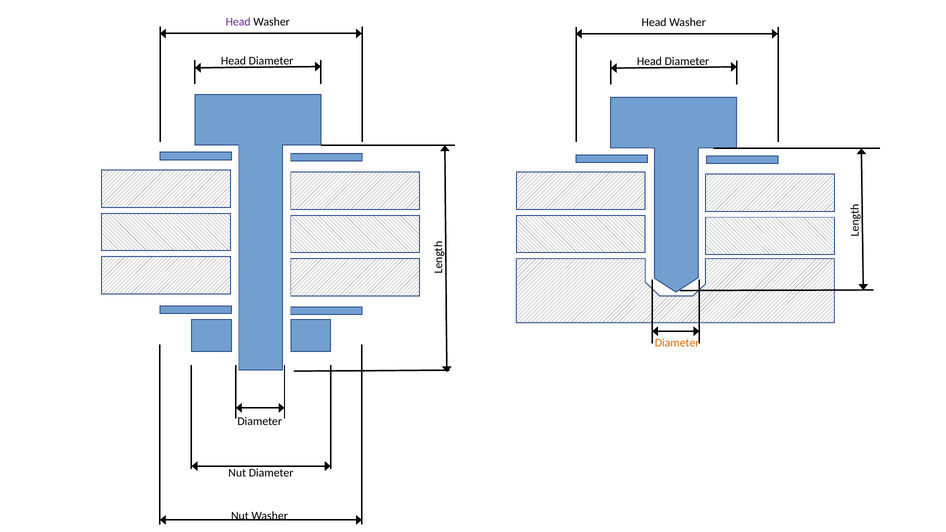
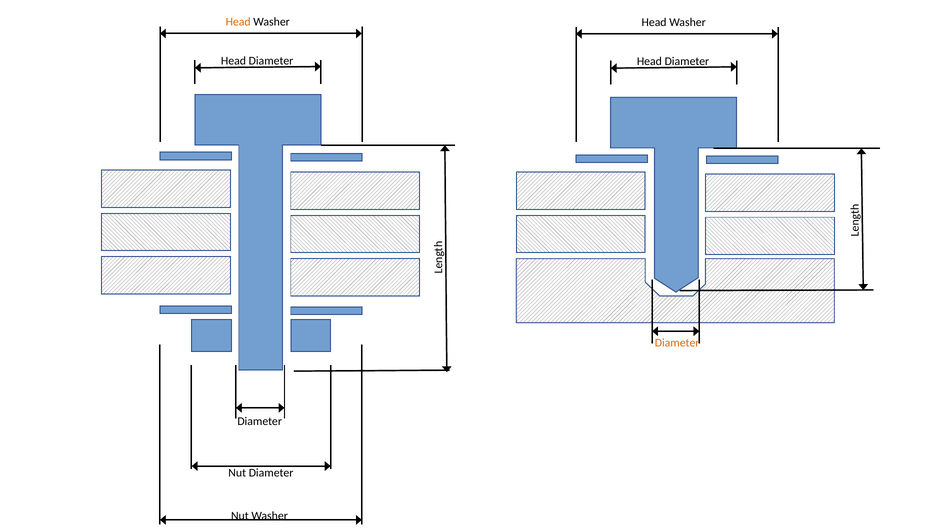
Head at (238, 22) colour: purple -> orange
